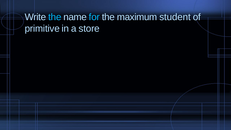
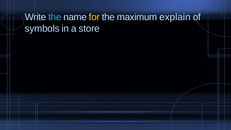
for colour: light blue -> yellow
student: student -> explain
primitive: primitive -> symbols
